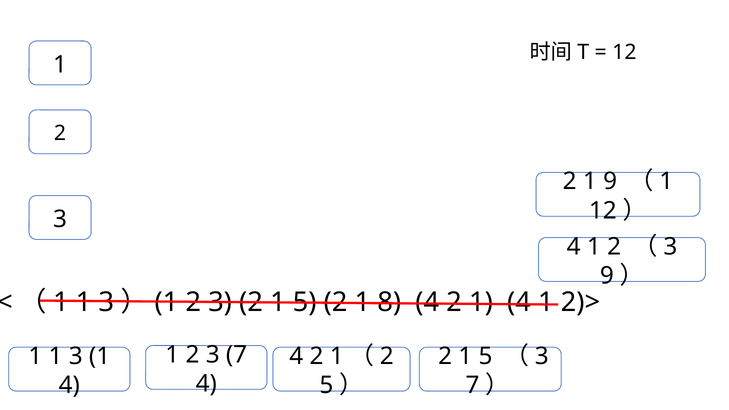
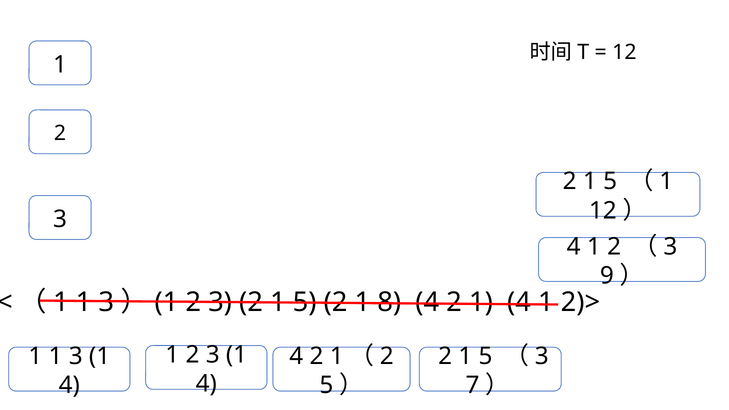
9 at (610, 181): 9 -> 5
2 3 7: 7 -> 1
